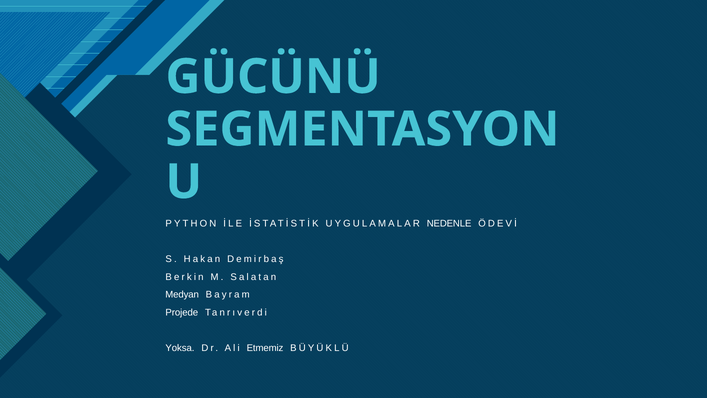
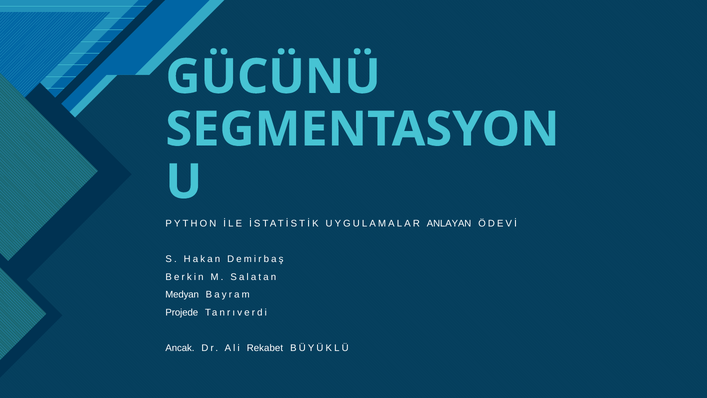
NEDENLE: NEDENLE -> ANLAYAN
Yoksa: Yoksa -> Ancak
Etmemiz: Etmemiz -> Rekabet
